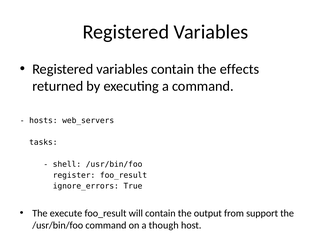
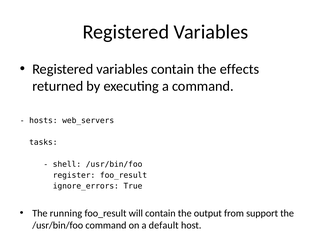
execute: execute -> running
though: though -> default
